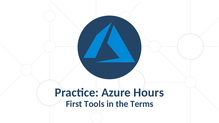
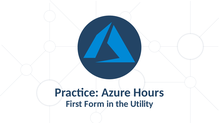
Tools: Tools -> Form
Terms: Terms -> Utility
